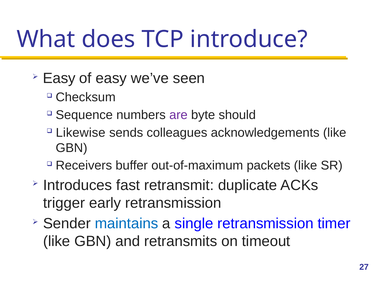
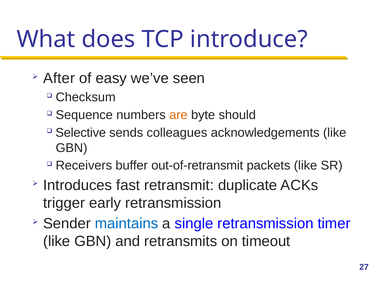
Easy at (59, 79): Easy -> After
are colour: purple -> orange
Likewise: Likewise -> Selective
out-of-maximum: out-of-maximum -> out-of-retransmit
